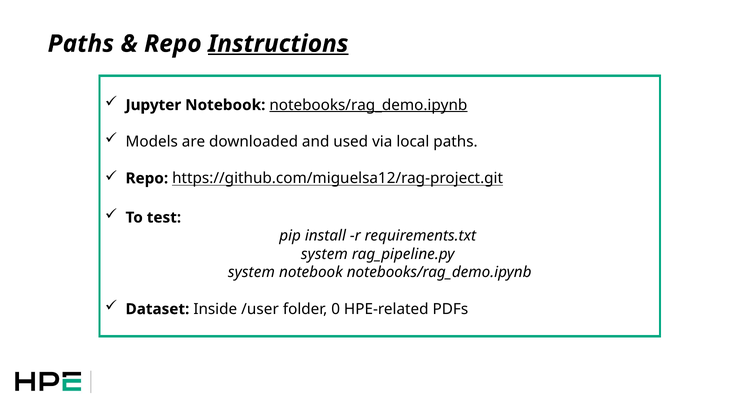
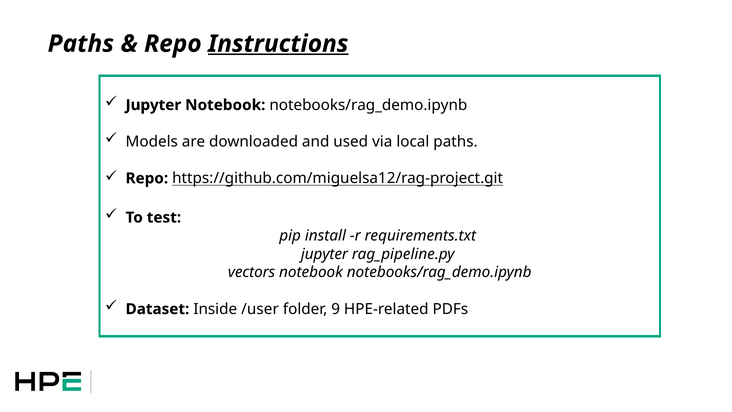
notebooks/rag_demo.ipynb at (368, 105) underline: present -> none
system at (324, 254): system -> jupyter
system at (251, 272): system -> vectors
0: 0 -> 9
